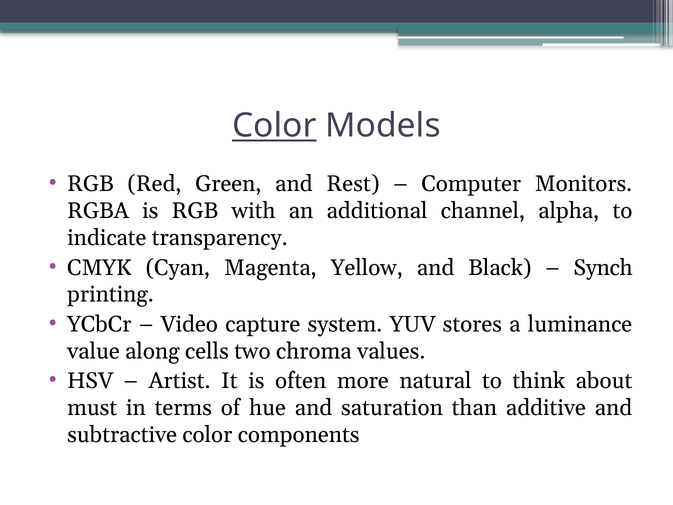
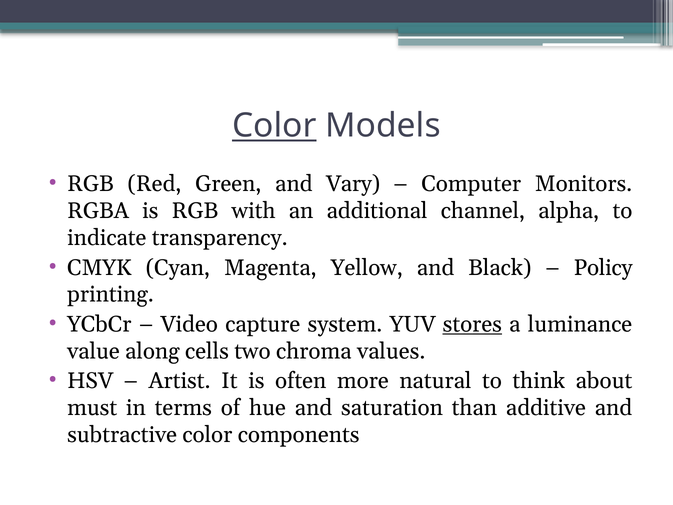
Rest: Rest -> Vary
Synch: Synch -> Policy
stores underline: none -> present
